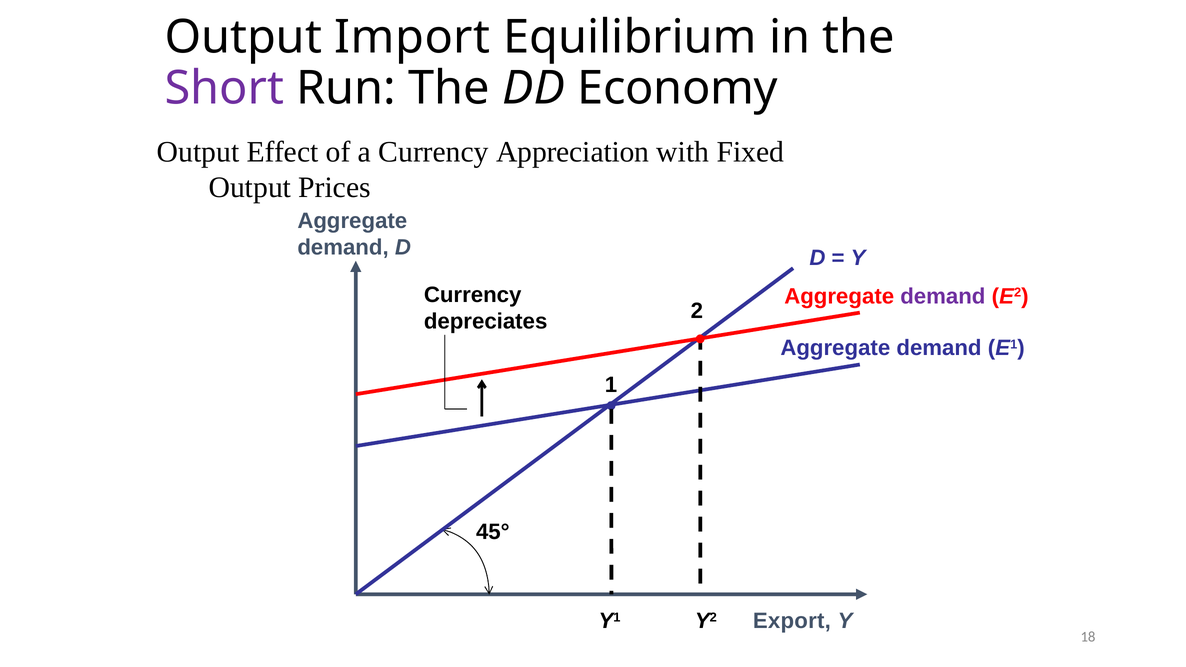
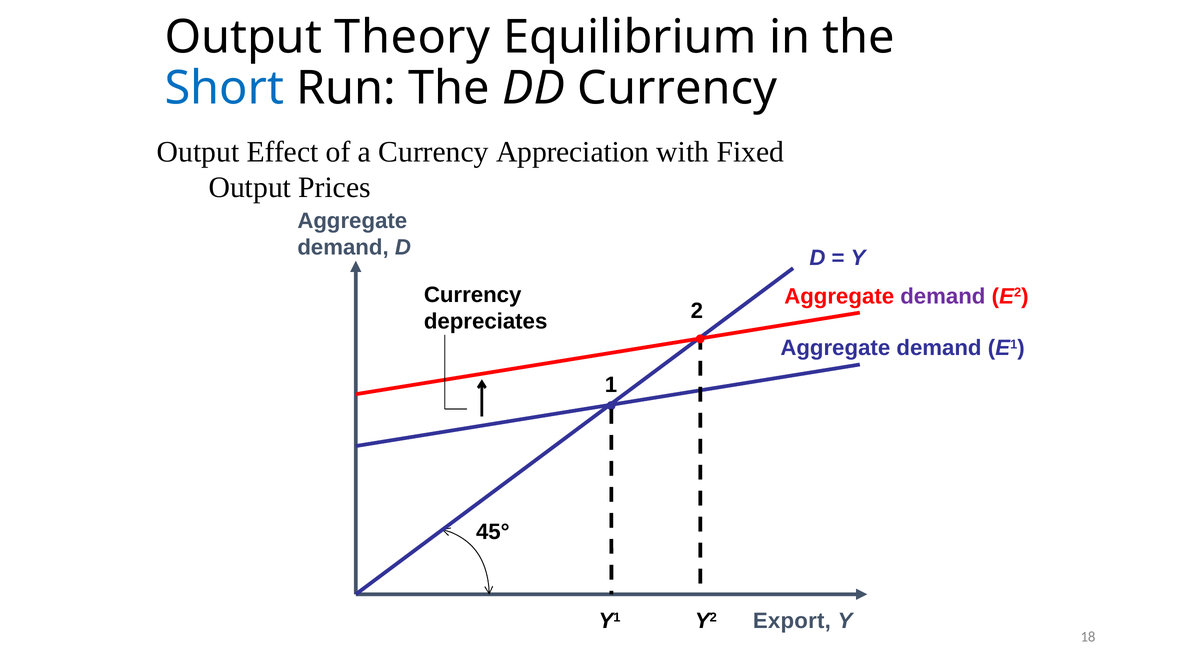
Import: Import -> Theory
Short colour: purple -> blue
DD Economy: Economy -> Currency
